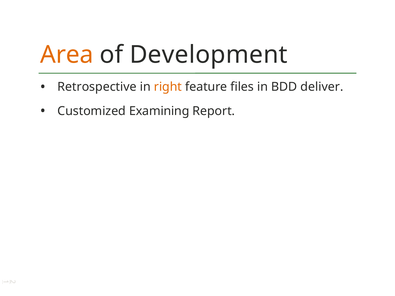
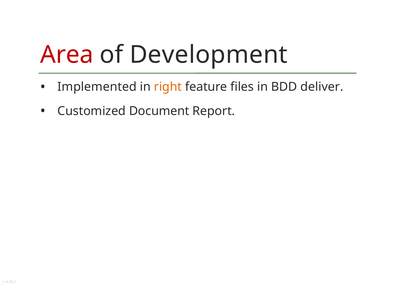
Area colour: orange -> red
Retrospective: Retrospective -> Implemented
Examining: Examining -> Document
